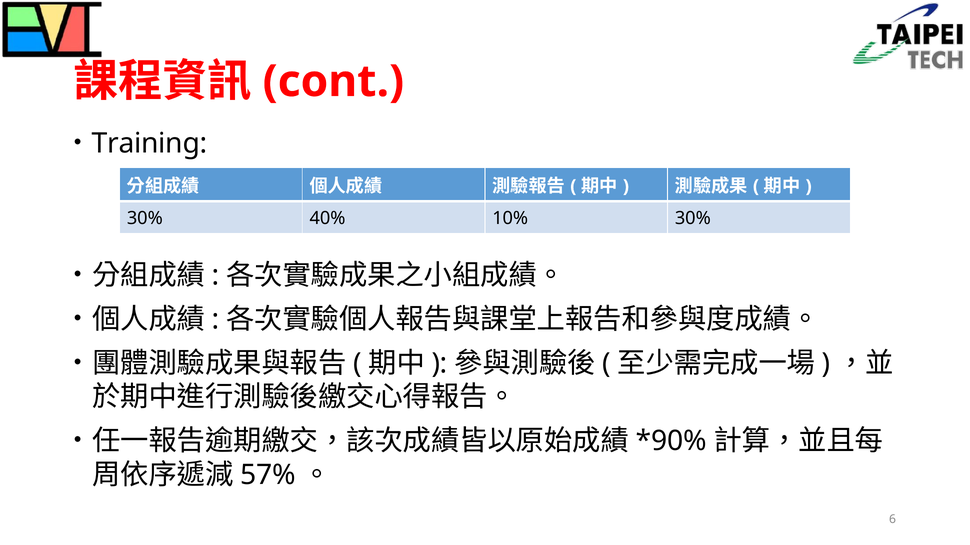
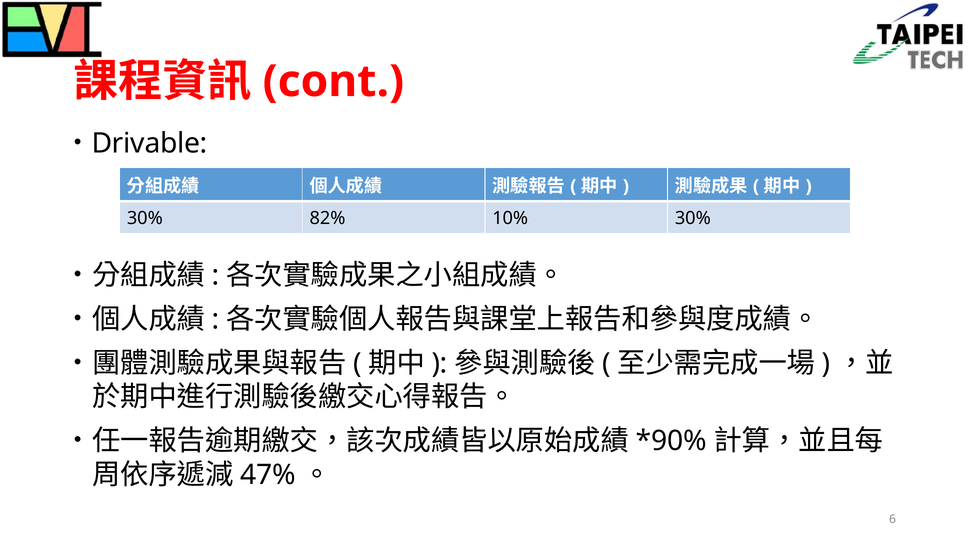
Training: Training -> Drivable
40%: 40% -> 82%
57%: 57% -> 47%
